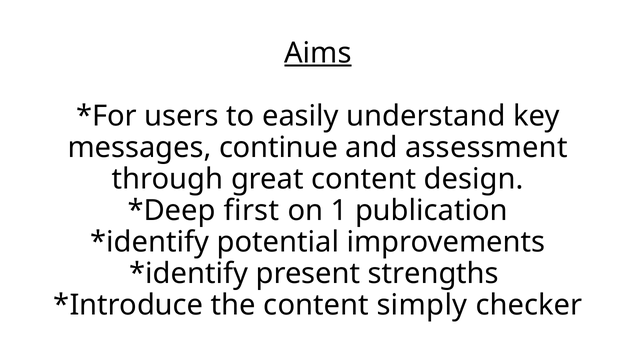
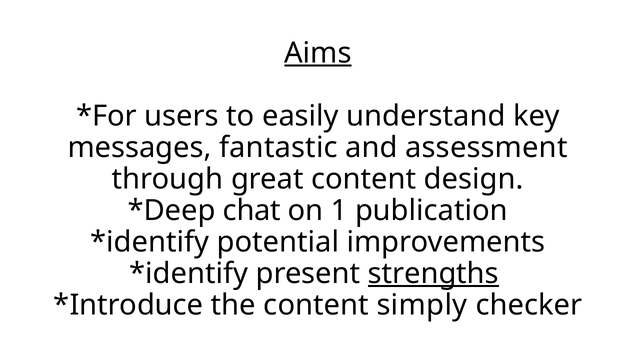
continue: continue -> fantastic
first: first -> chat
strengths underline: none -> present
